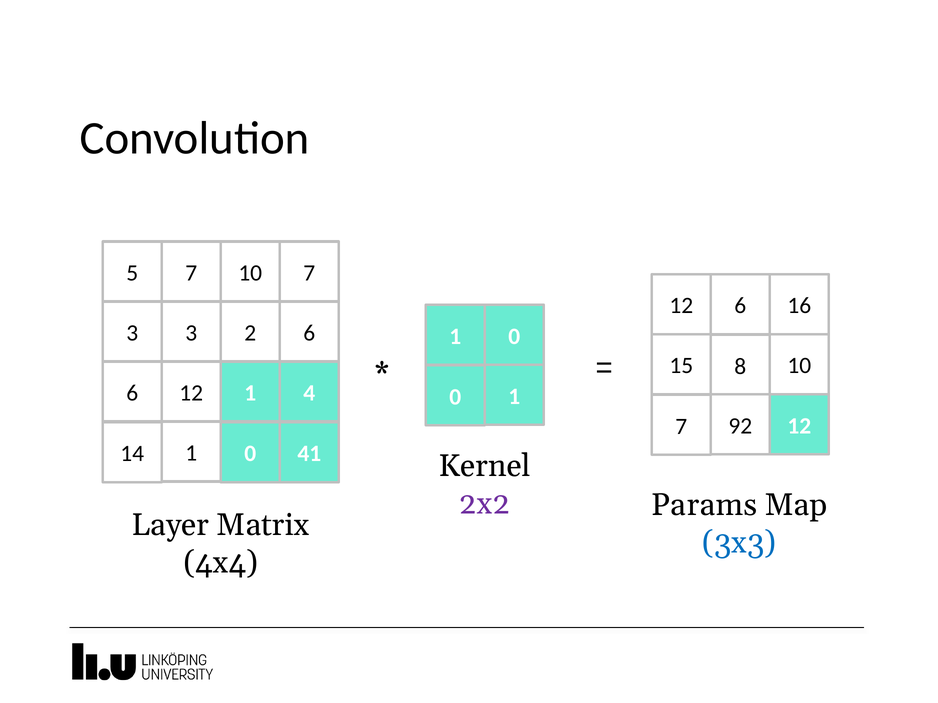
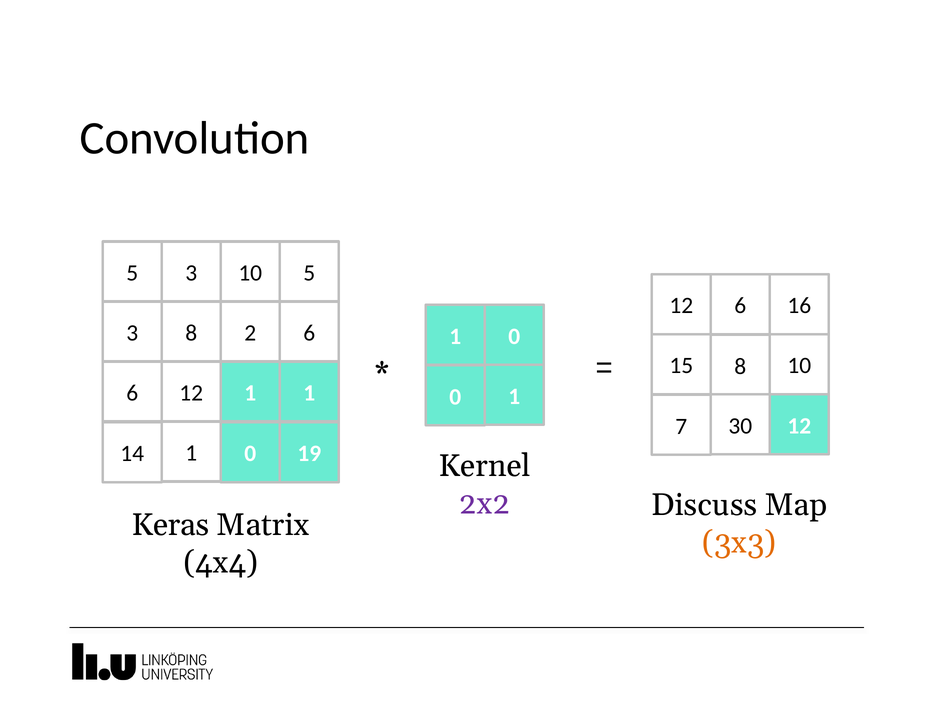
7 at (191, 273): 7 -> 3
7 at (309, 273): 7 -> 5
3 3: 3 -> 8
1 4: 4 -> 1
92: 92 -> 30
41: 41 -> 19
Params: Params -> Discuss
Layer: Layer -> Keras
3x3 colour: blue -> orange
